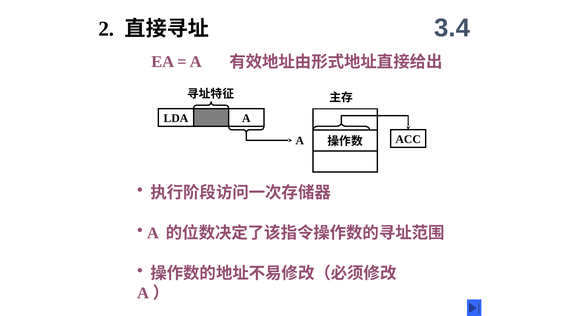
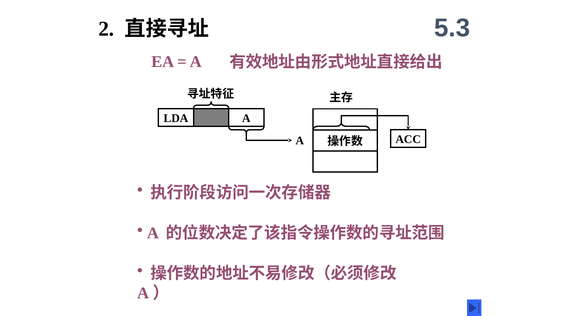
3.4: 3.4 -> 5.3
